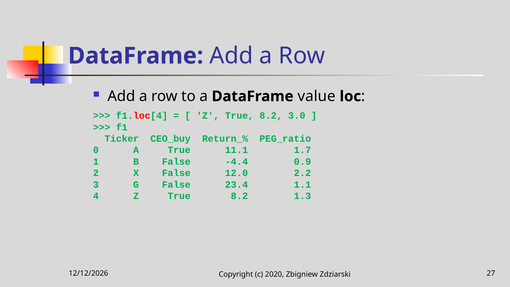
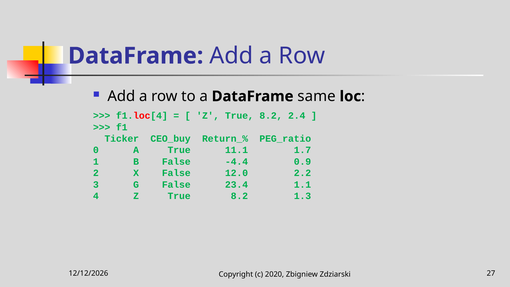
value: value -> same
3.0: 3.0 -> 2.4
